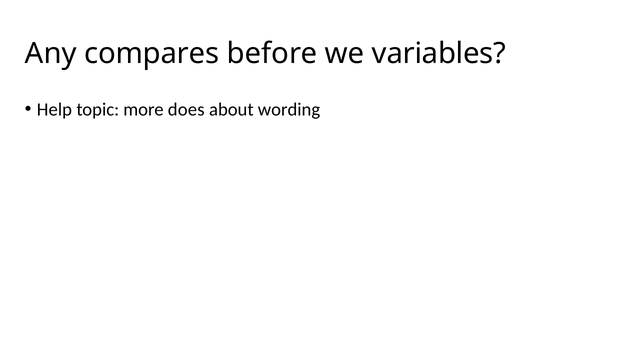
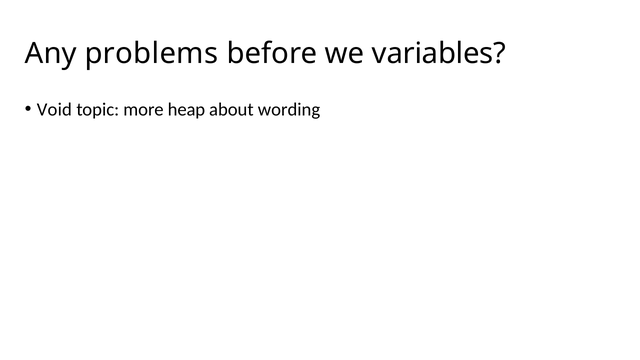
compares: compares -> problems
Help: Help -> Void
does: does -> heap
